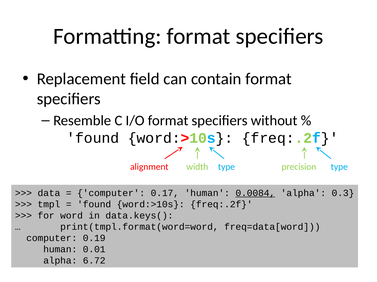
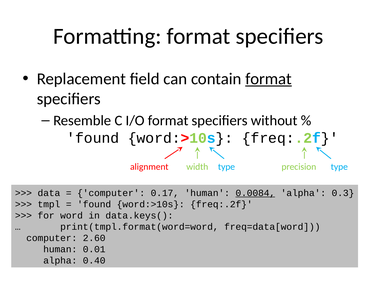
format at (269, 79) underline: none -> present
0.19: 0.19 -> 2.60
6.72: 6.72 -> 0.40
